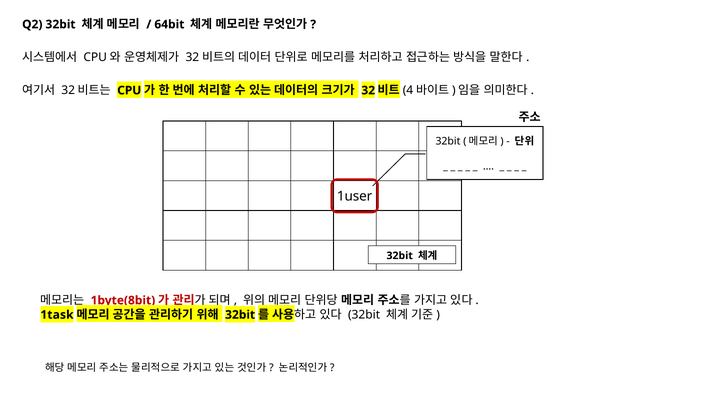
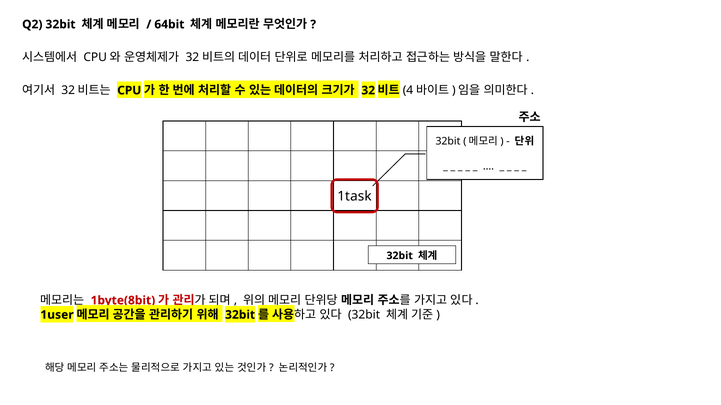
1user: 1user -> 1task
1task: 1task -> 1user
